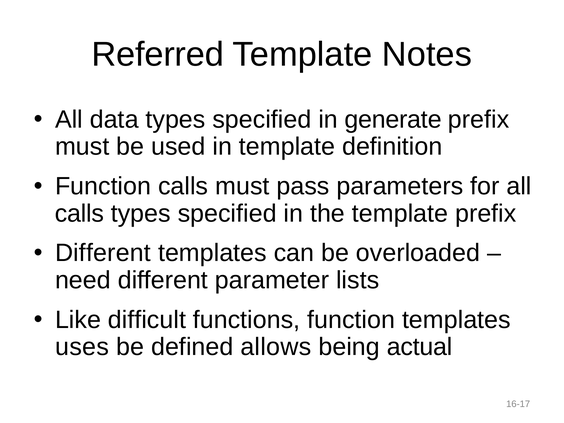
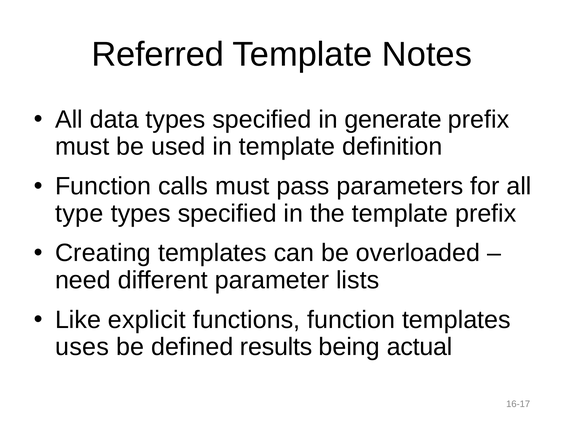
calls at (80, 213): calls -> type
Different at (103, 253): Different -> Creating
difficult: difficult -> explicit
allows: allows -> results
